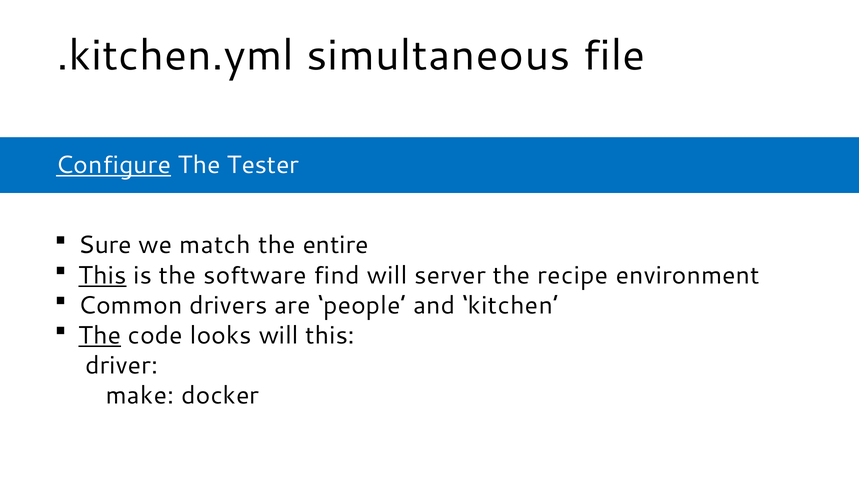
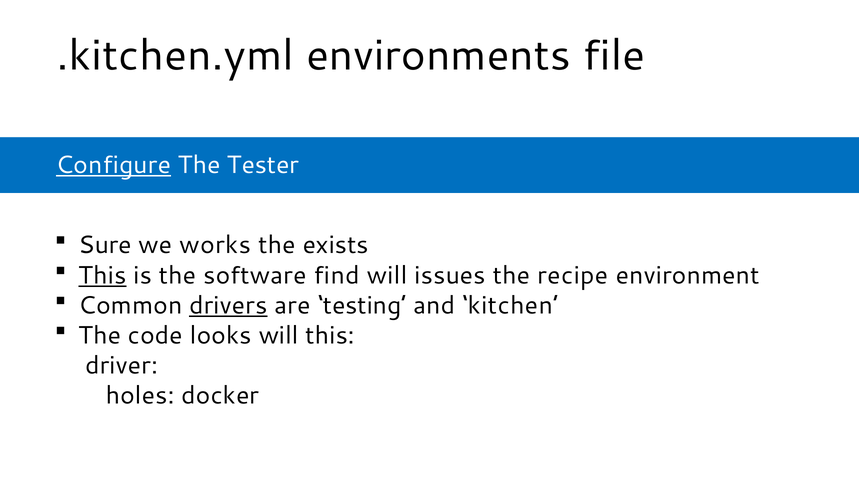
simultaneous: simultaneous -> environments
match: match -> works
entire: entire -> exists
server: server -> issues
drivers underline: none -> present
people: people -> testing
The at (100, 336) underline: present -> none
make: make -> holes
